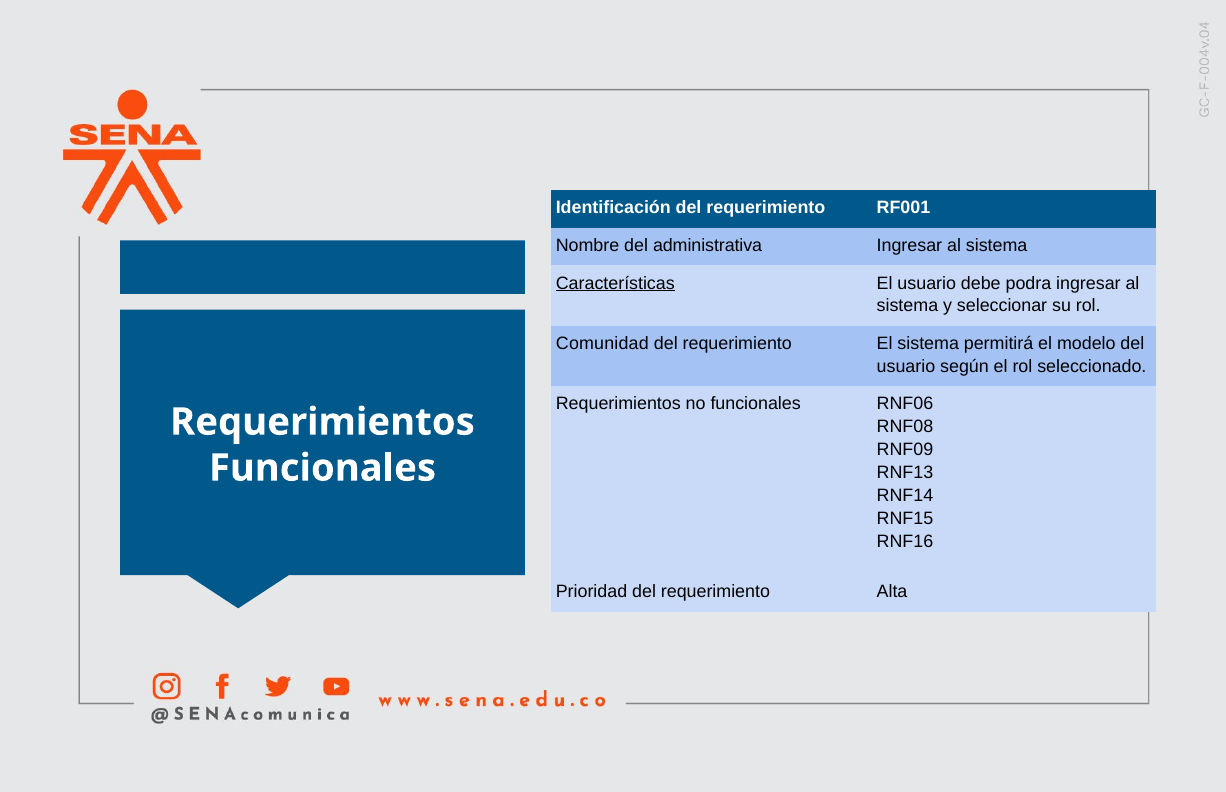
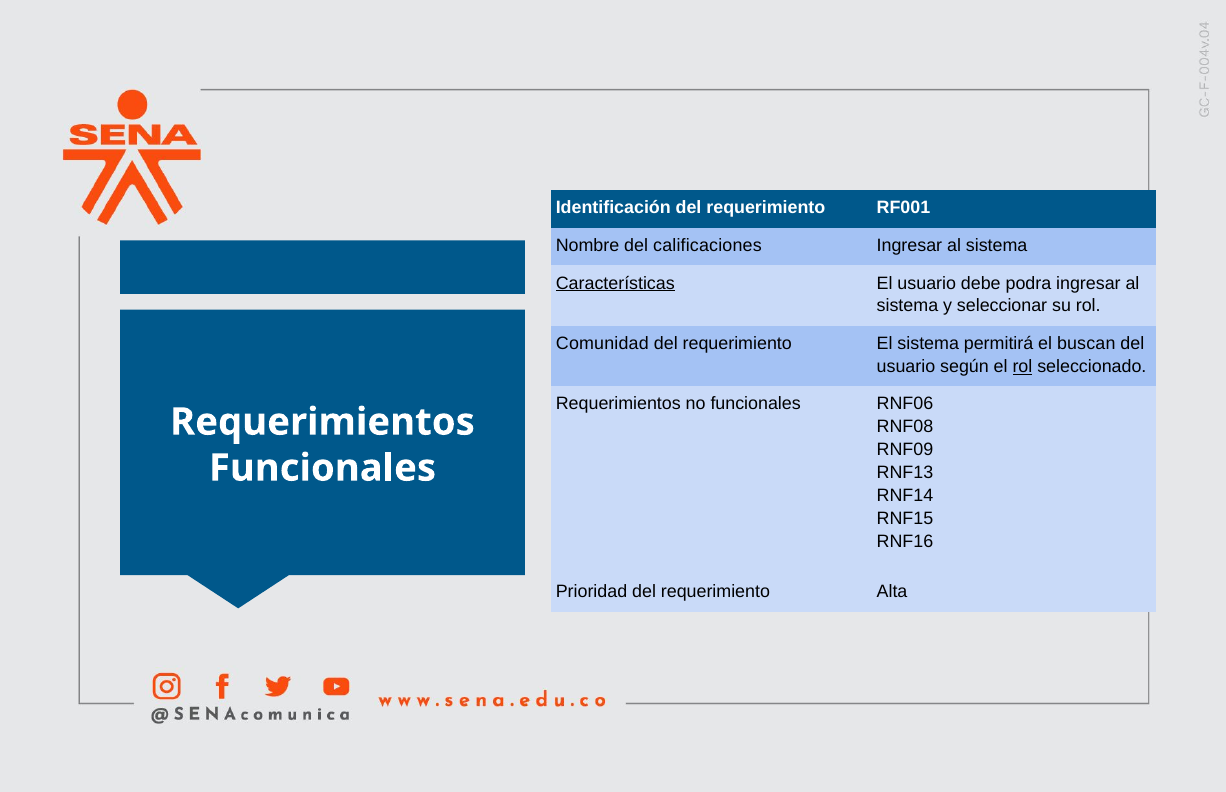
administrativa: administrativa -> calificaciones
modelo: modelo -> buscan
rol at (1022, 366) underline: none -> present
